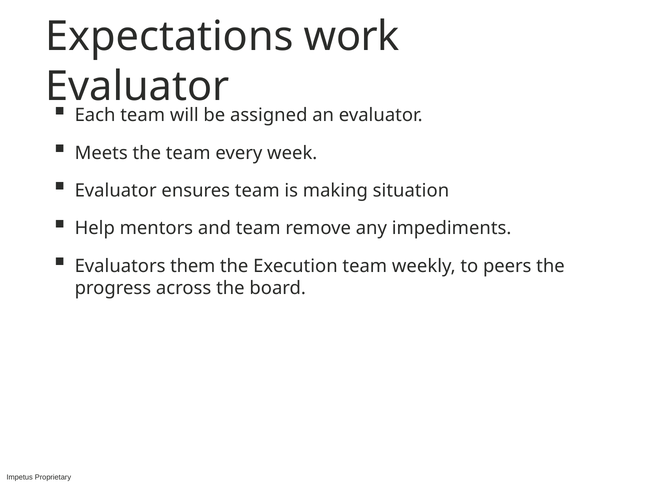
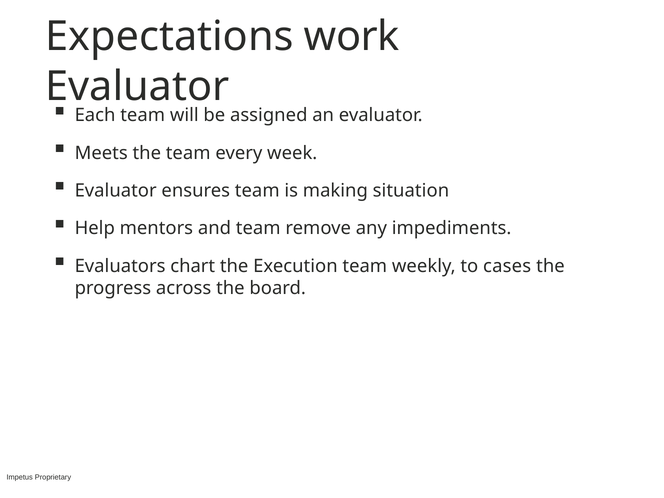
them: them -> chart
peers: peers -> cases
